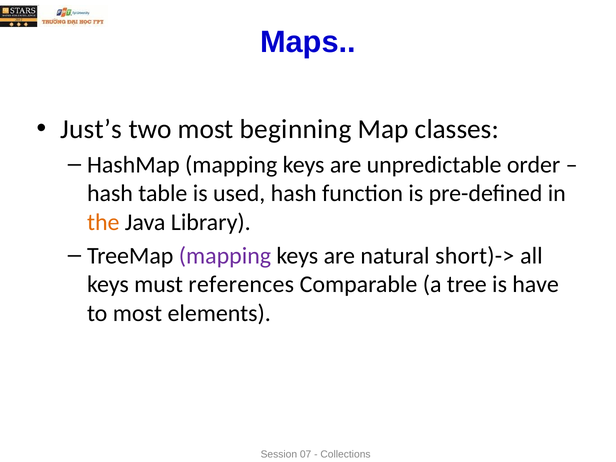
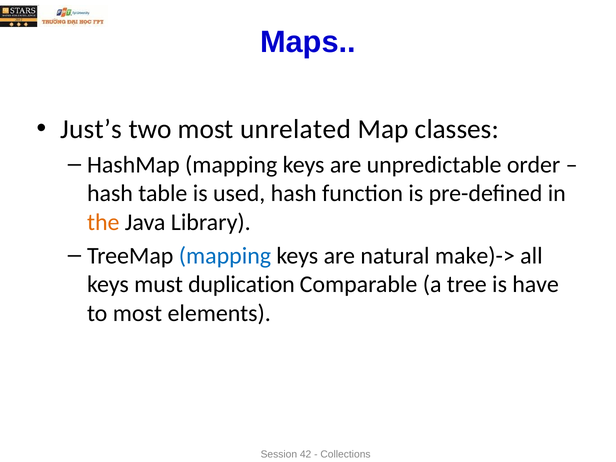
beginning: beginning -> unrelated
mapping at (225, 256) colour: purple -> blue
short)->: short)-> -> make)->
references: references -> duplication
07: 07 -> 42
